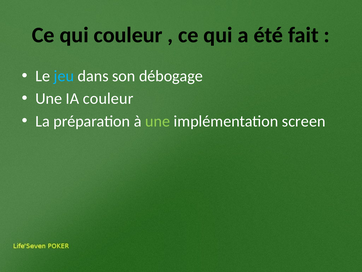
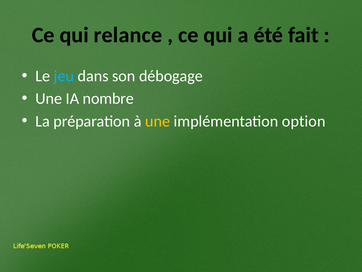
qui couleur: couleur -> relance
IA couleur: couleur -> nombre
une at (158, 121) colour: light green -> yellow
screen: screen -> option
